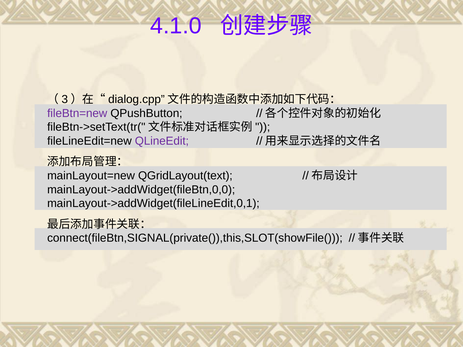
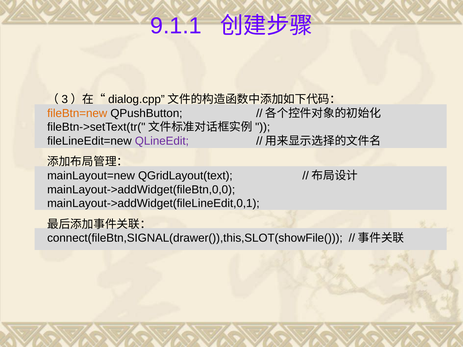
4.1.0: 4.1.0 -> 9.1.1
fileBtn=new colour: purple -> orange
connect(fileBtn,SIGNAL(private()),this,SLOT(showFile(: connect(fileBtn,SIGNAL(private()),this,SLOT(showFile( -> connect(fileBtn,SIGNAL(drawer()),this,SLOT(showFile(
